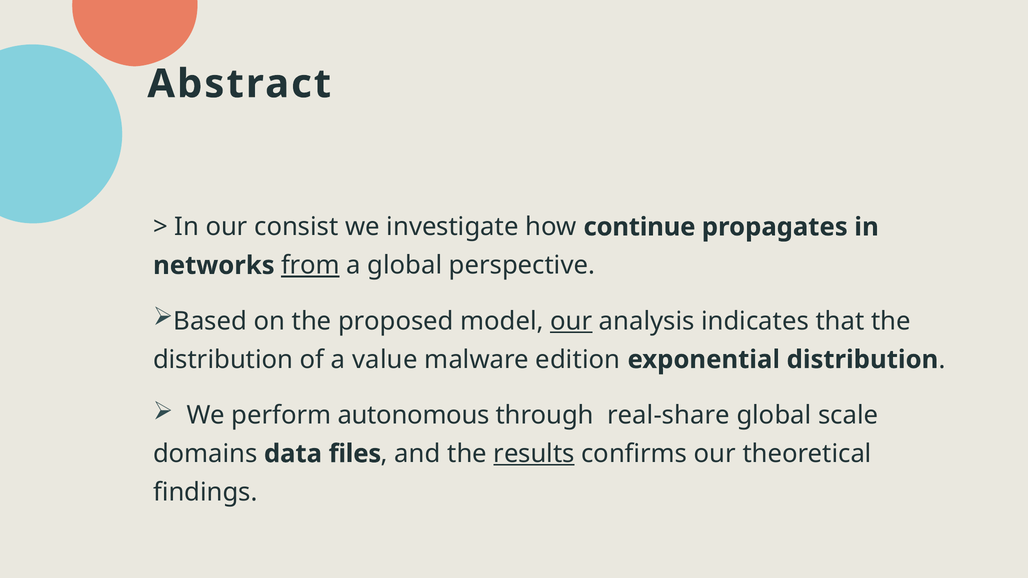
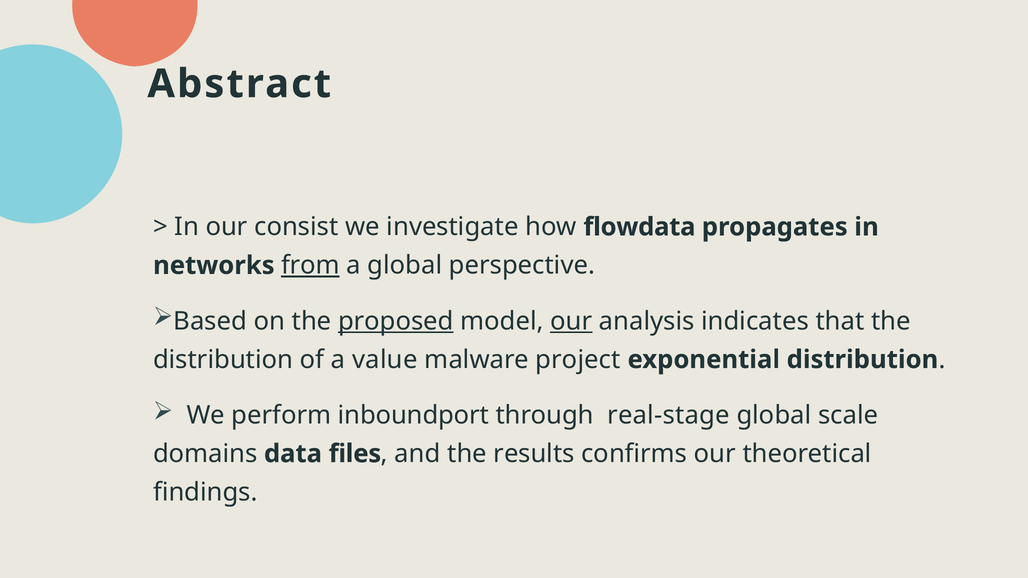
continue: continue -> flowdata
proposed underline: none -> present
edition: edition -> project
autonomous: autonomous -> inboundport
real-share: real-share -> real-stage
results underline: present -> none
